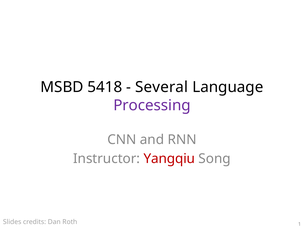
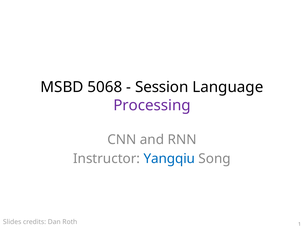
5418: 5418 -> 5068
Several: Several -> Session
Yangqiu colour: red -> blue
